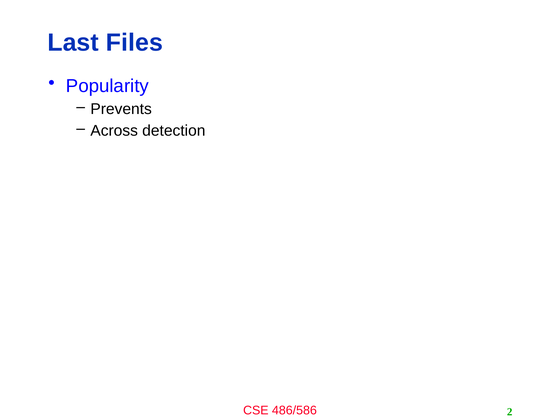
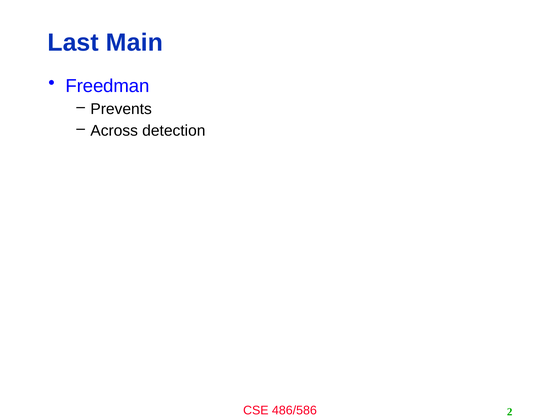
Files: Files -> Main
Popularity: Popularity -> Freedman
